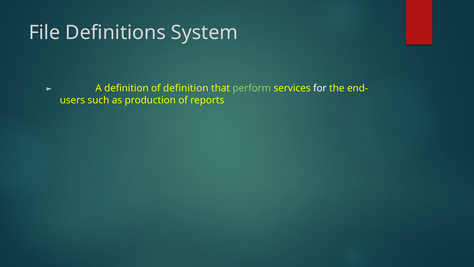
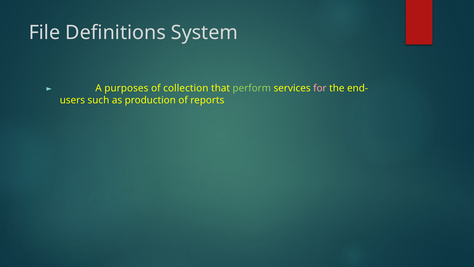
A definition: definition -> purposes
of definition: definition -> collection
for colour: white -> pink
